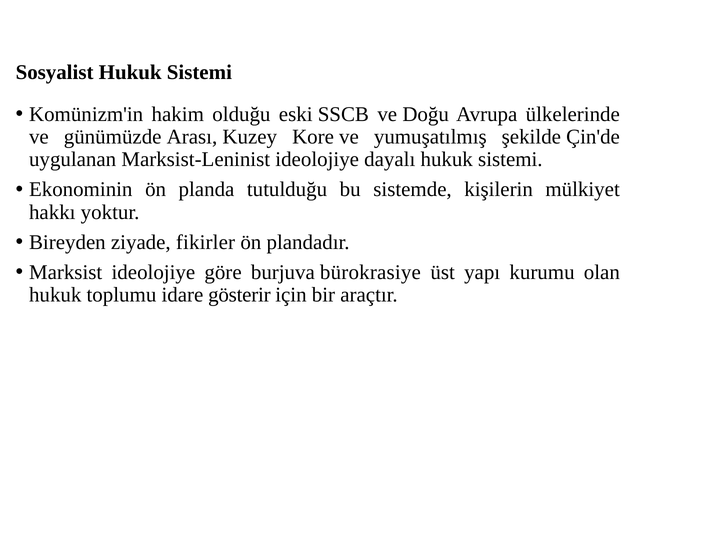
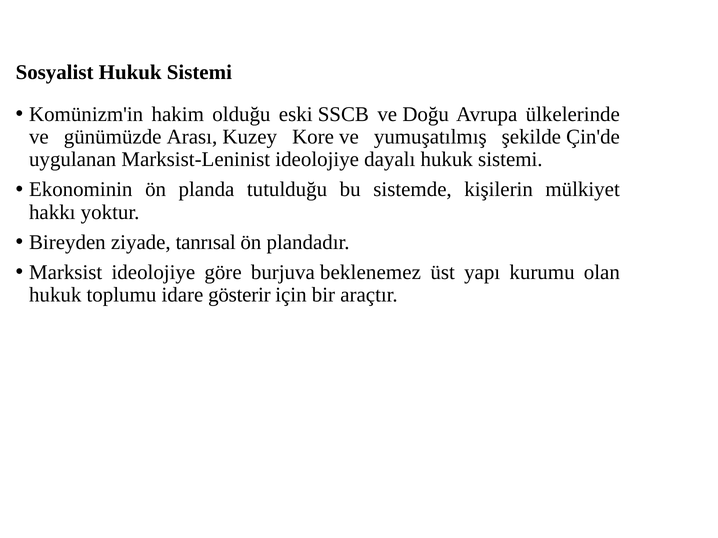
fikirler: fikirler -> tanrısal
bürokrasiye: bürokrasiye -> beklenemez
